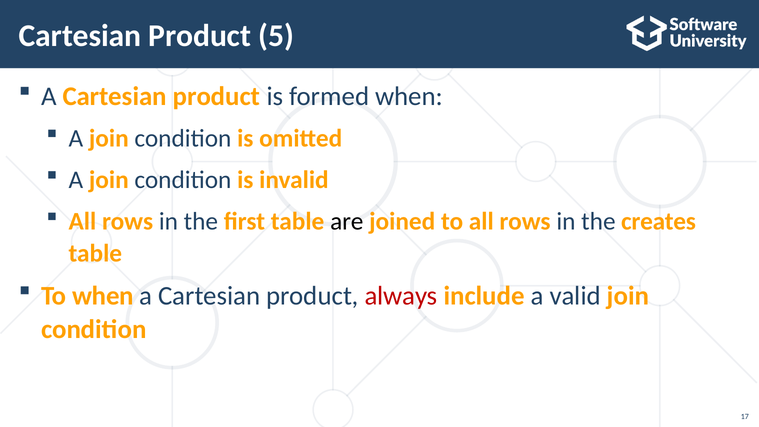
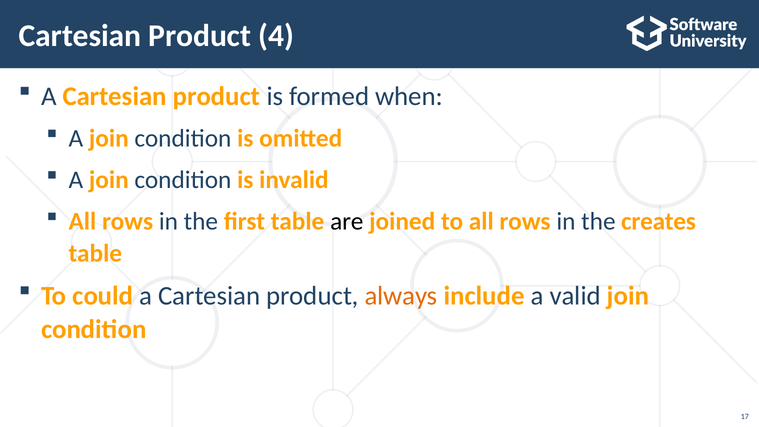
5: 5 -> 4
To when: when -> could
always colour: red -> orange
